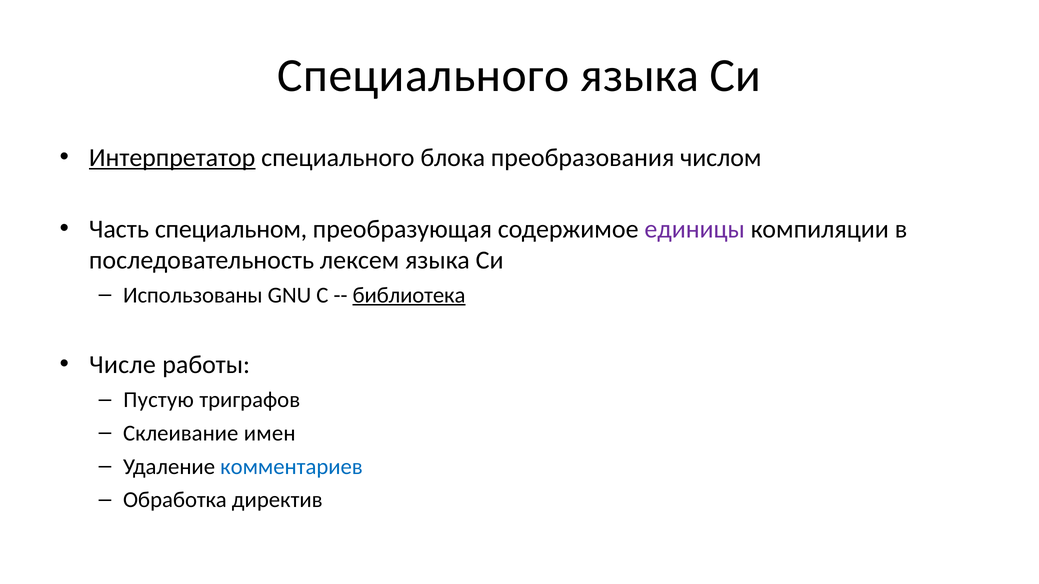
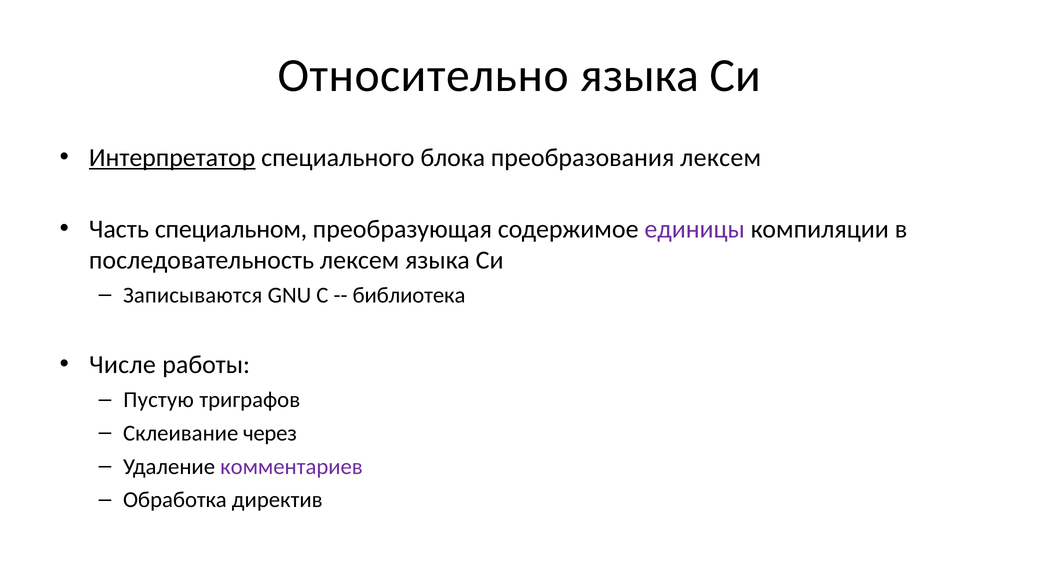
Специального at (423, 75): Специального -> Относительно
преобразования числом: числом -> лексем
Использованы: Использованы -> Записываются
библиотека underline: present -> none
имен: имен -> через
комментариев colour: blue -> purple
